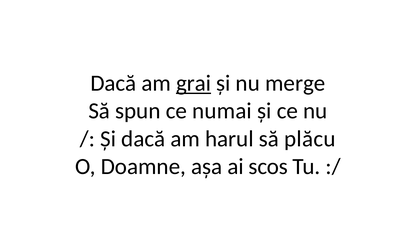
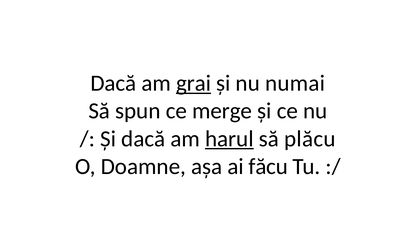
merge: merge -> numai
numai: numai -> merge
harul underline: none -> present
scos: scos -> făcu
